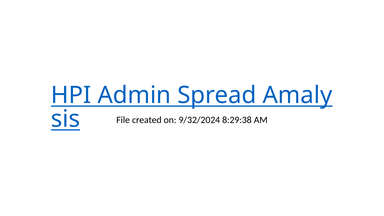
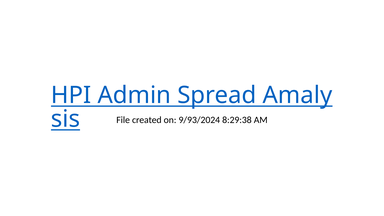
9/32/2024: 9/32/2024 -> 9/93/2024
